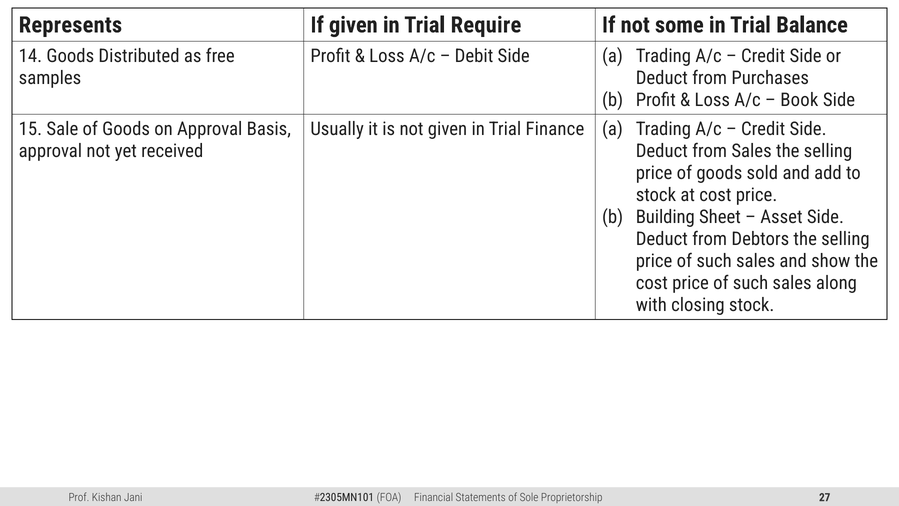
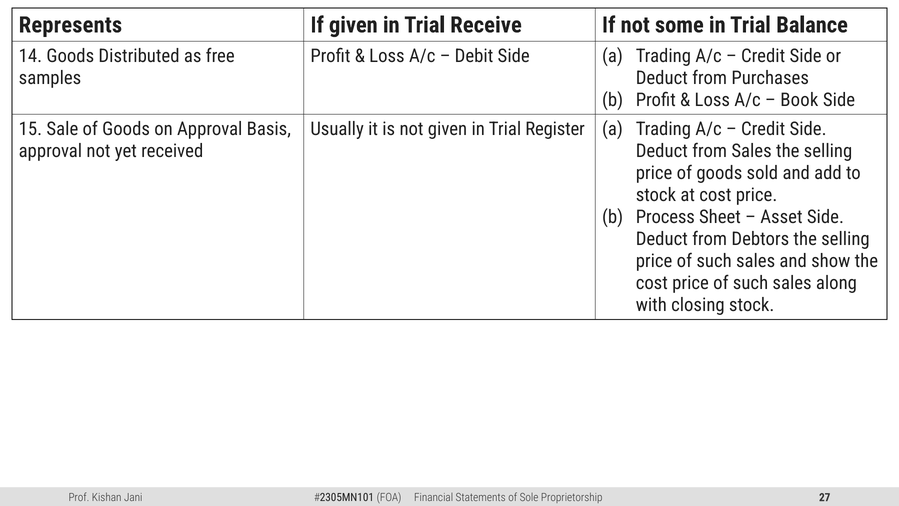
Require: Require -> Receive
Finance: Finance -> Register
Building: Building -> Process
